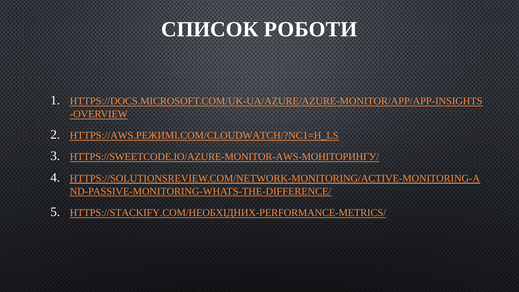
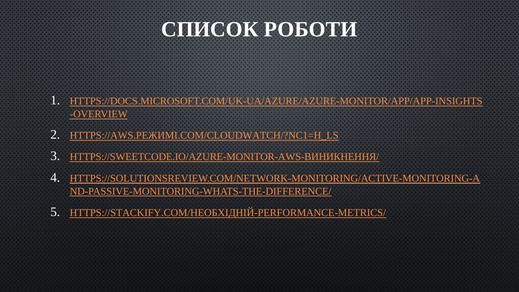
HTTPS://SWEETCODE.IO/AZURE-MONITOR-AWS-МОНІТОРИНГУ/: HTTPS://SWEETCODE.IO/AZURE-MONITOR-AWS-МОНІТОРИНГУ/ -> HTTPS://SWEETCODE.IO/AZURE-MONITOR-AWS-ВИНИКНЕННЯ/
HTTPS://STACKIFY.COM/НЕОБХІДНИХ-PERFORMANCE-METRICS/: HTTPS://STACKIFY.COM/НЕОБХІДНИХ-PERFORMANCE-METRICS/ -> HTTPS://STACKIFY.COM/НЕОБХІДНІЙ-PERFORMANCE-METRICS/
